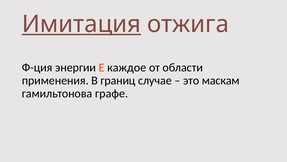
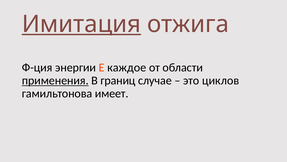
применения underline: none -> present
маскам: маскам -> циклов
графе: графе -> имеет
